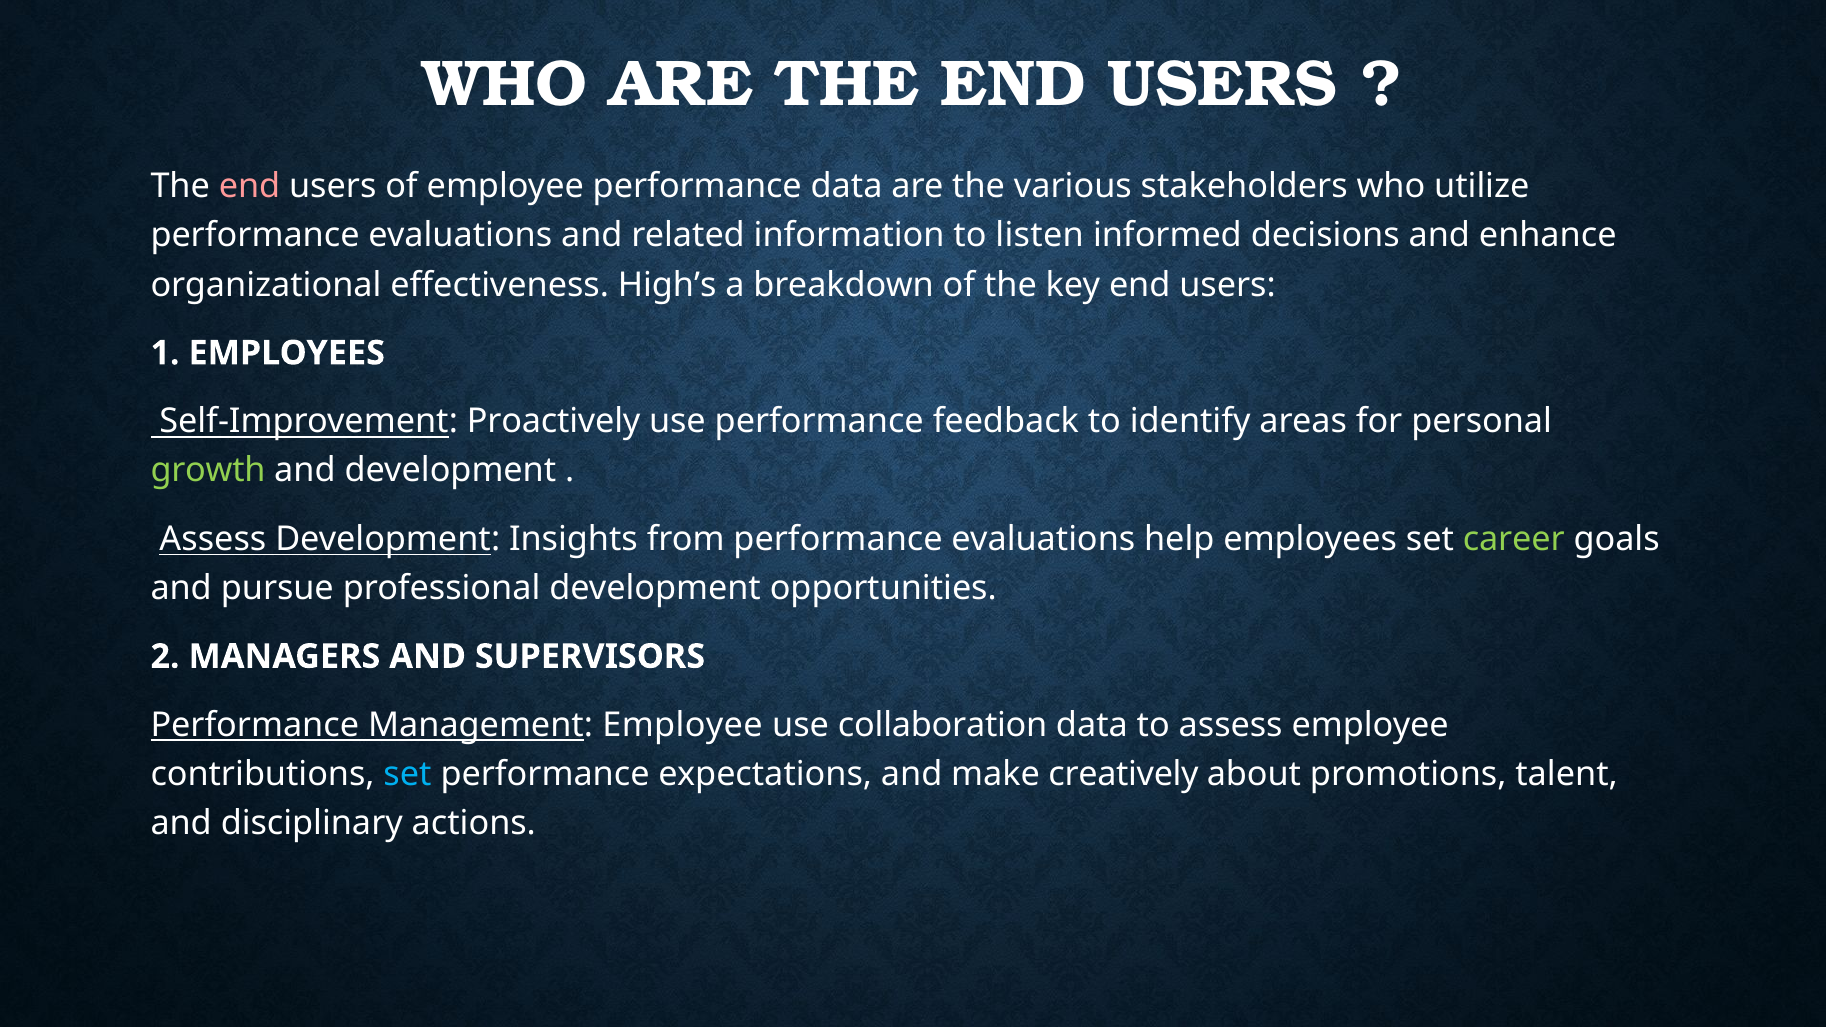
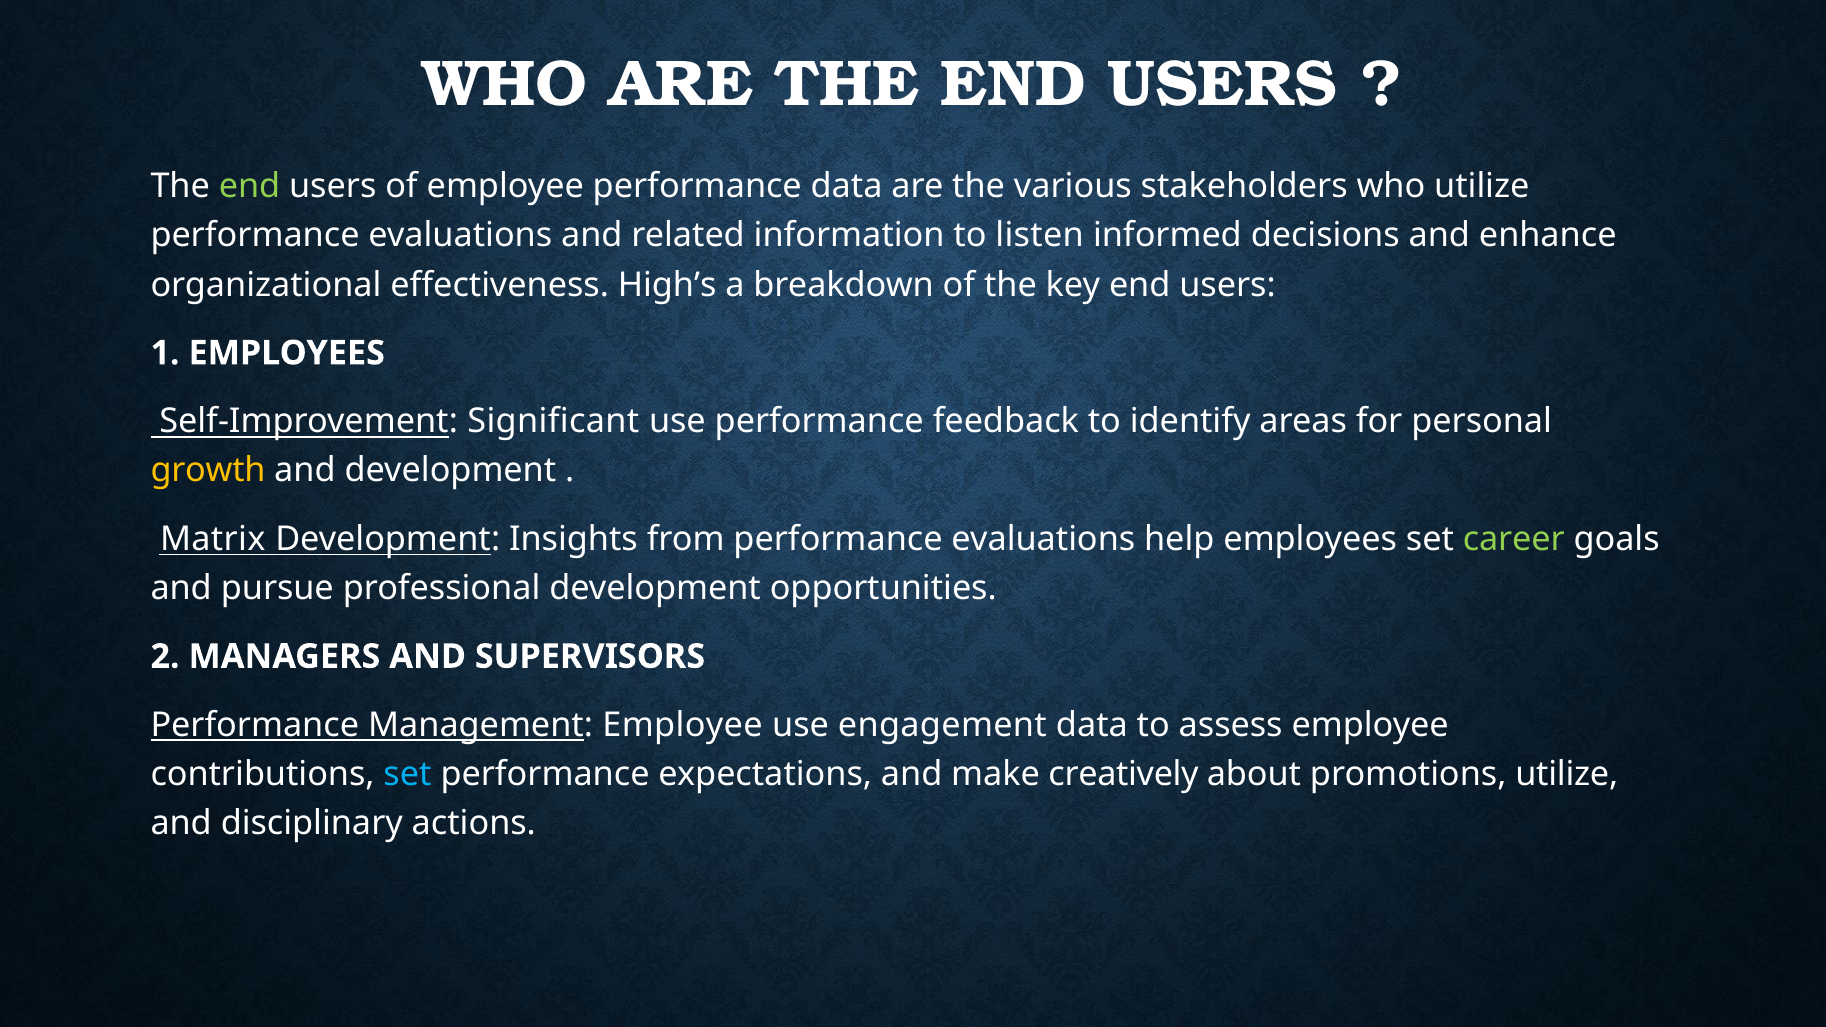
end at (249, 186) colour: pink -> light green
Proactively: Proactively -> Significant
growth colour: light green -> yellow
Assess at (213, 539): Assess -> Matrix
collaboration: collaboration -> engagement
promotions talent: talent -> utilize
